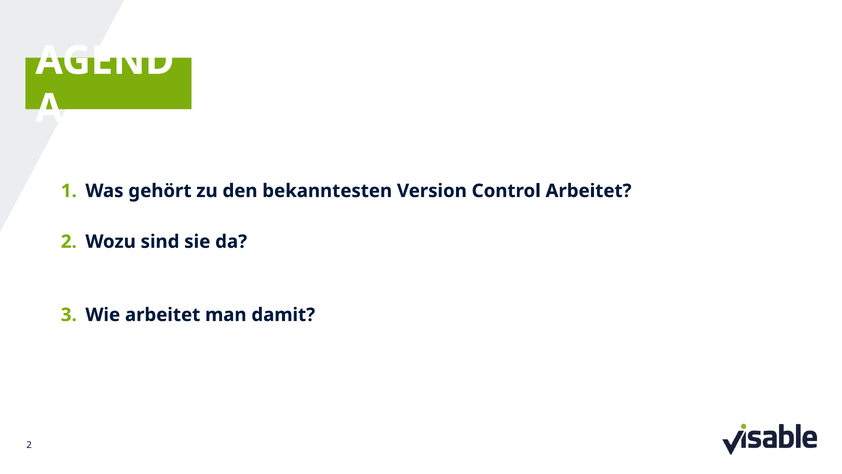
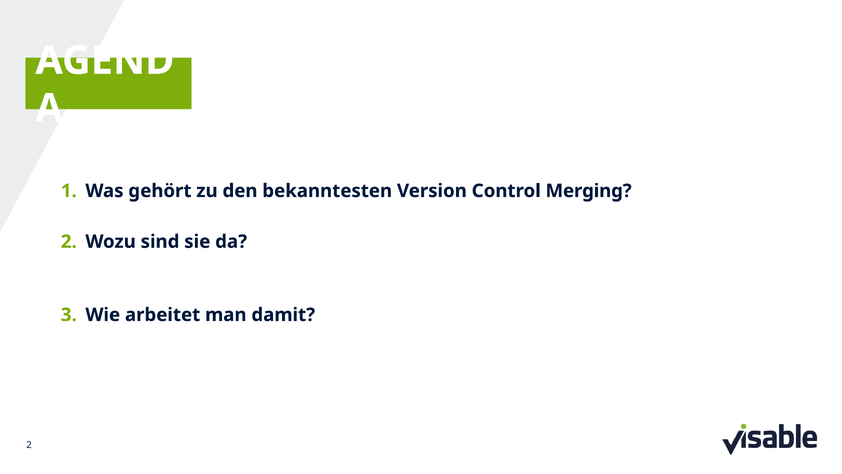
Control Arbeitet: Arbeitet -> Merging
